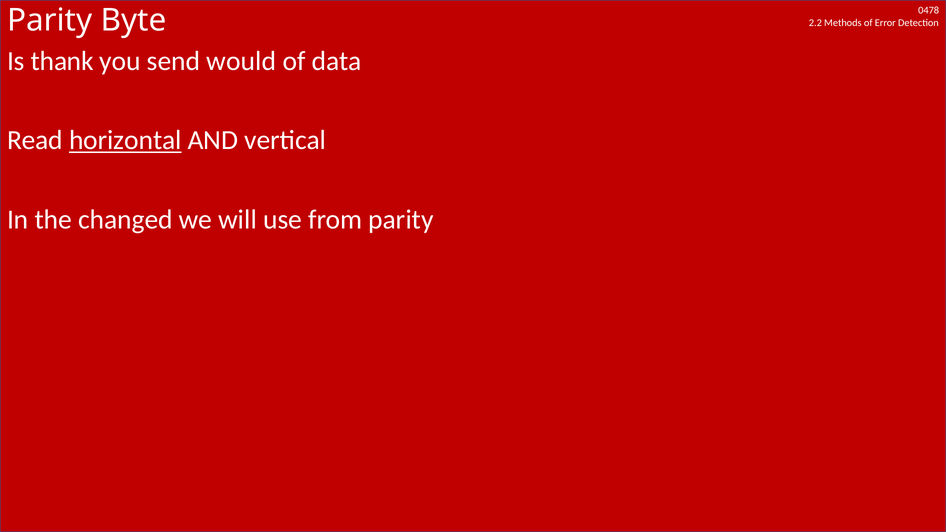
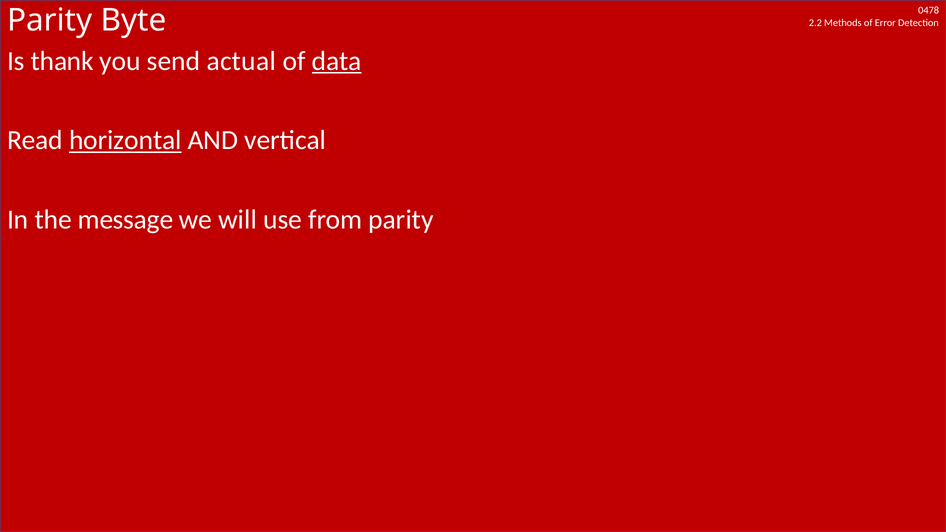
would: would -> actual
data underline: none -> present
changed: changed -> message
